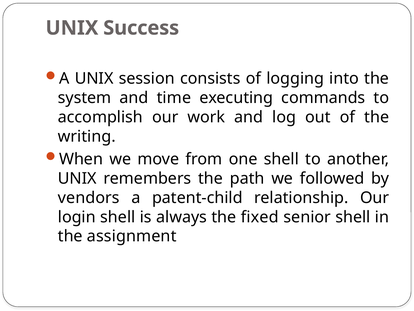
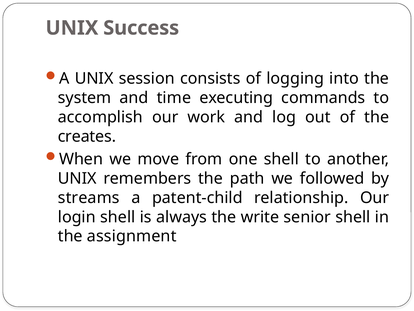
writing: writing -> creates
vendors: vendors -> streams
fixed: fixed -> write
